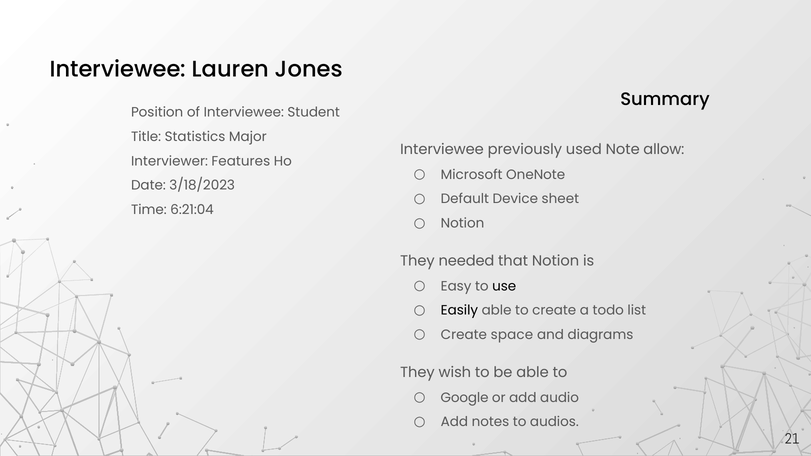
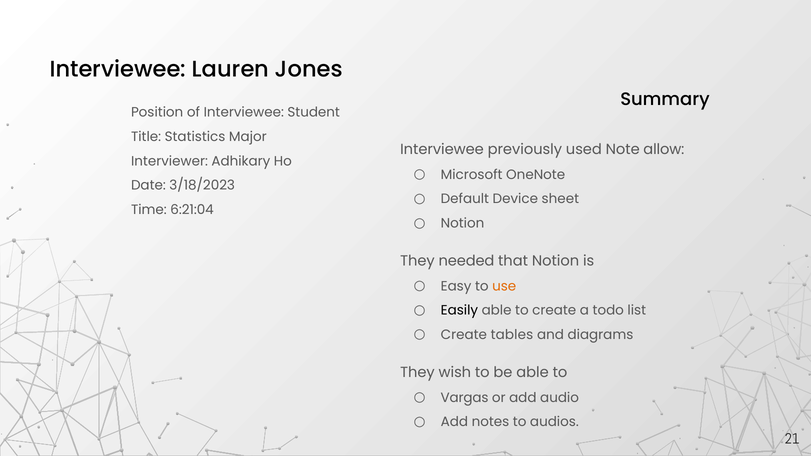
Features: Features -> Adhikary
use colour: black -> orange
space: space -> tables
Google: Google -> Vargas
